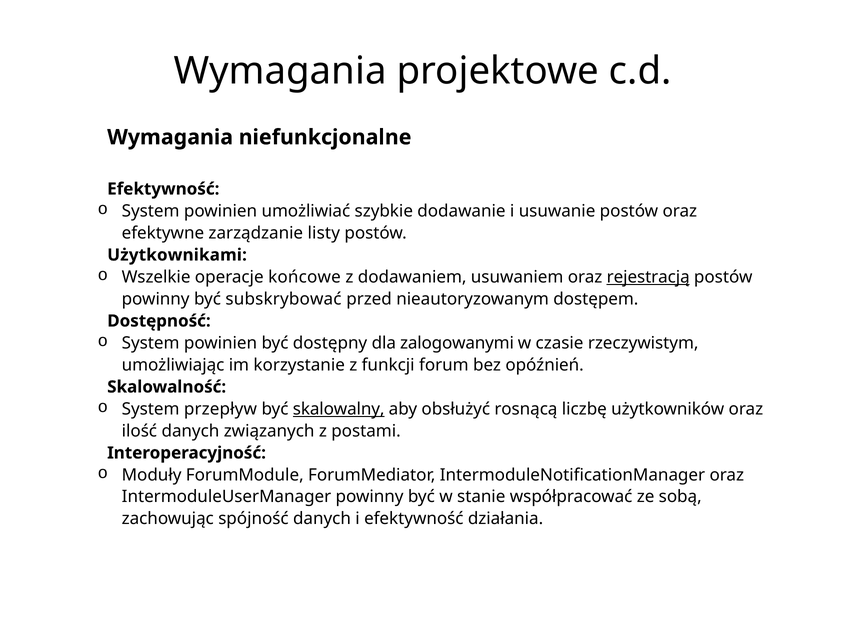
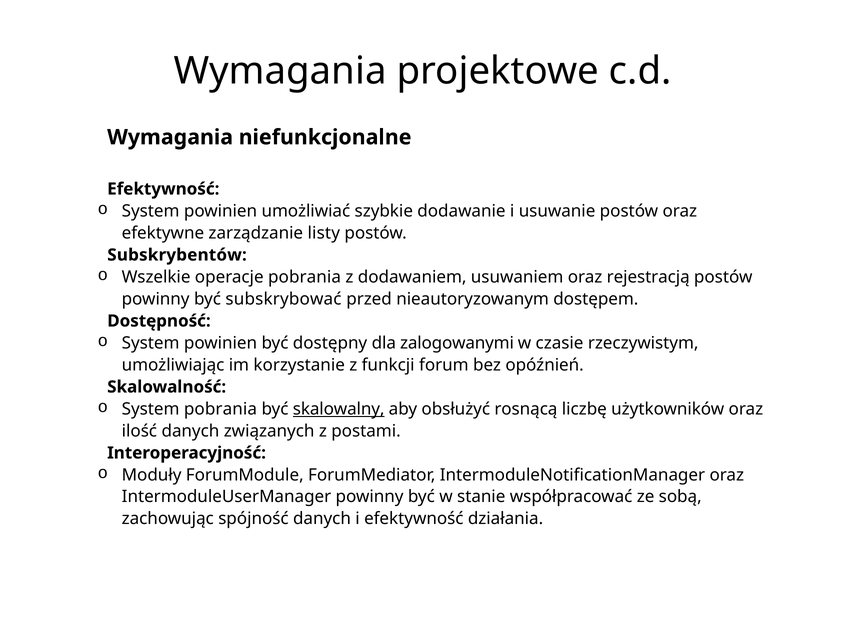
Użytkownikami: Użytkownikami -> Subskrybentów
operacje końcowe: końcowe -> pobrania
rejestracją underline: present -> none
System przepływ: przepływ -> pobrania
